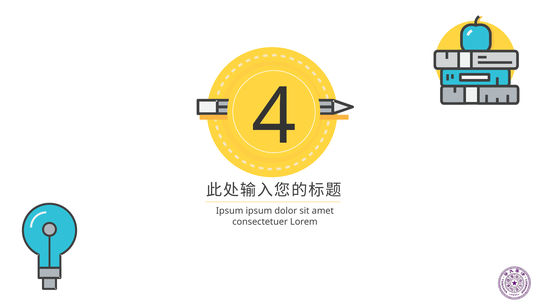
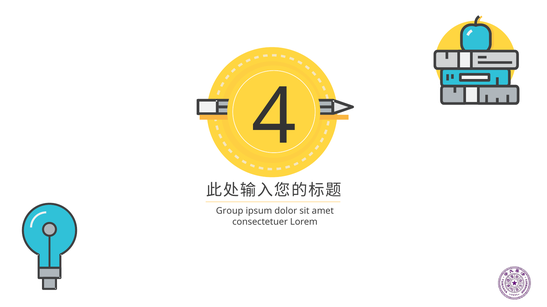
Ipsum at (230, 211): Ipsum -> Group
